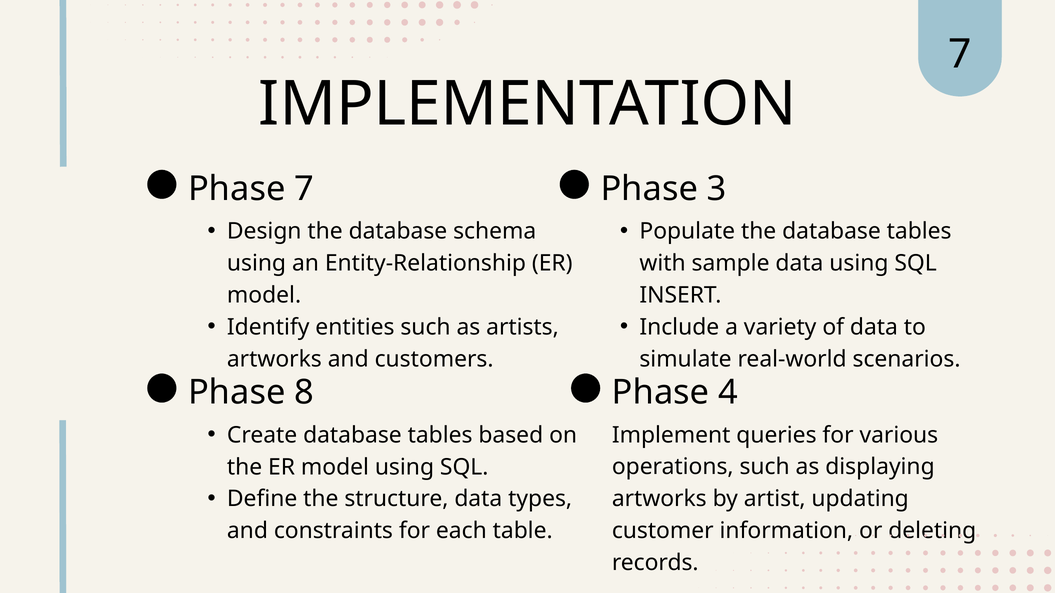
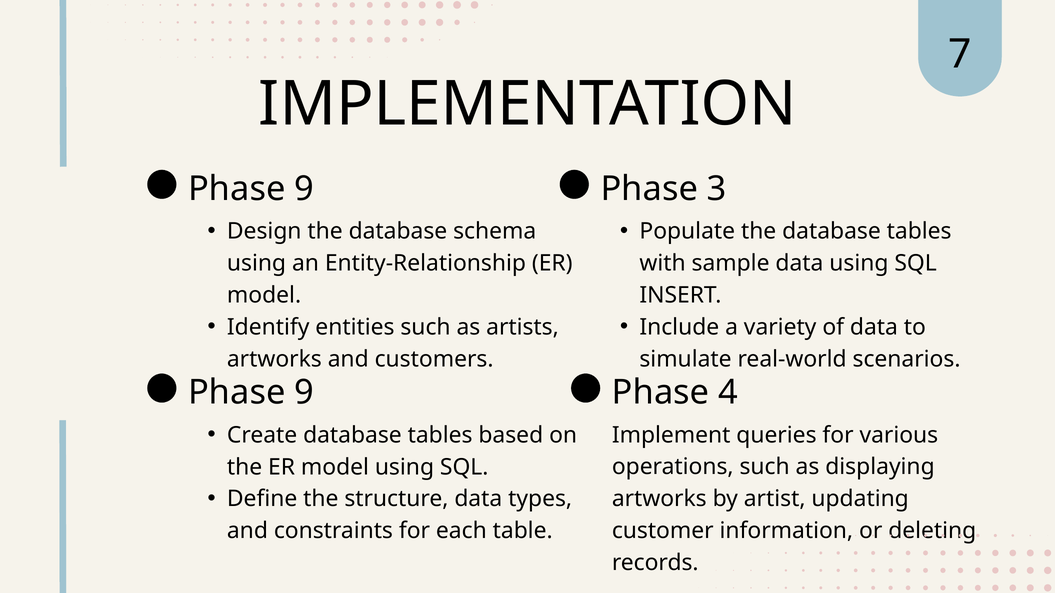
7 at (304, 189): 7 -> 9
8 at (304, 393): 8 -> 9
